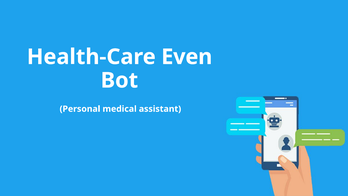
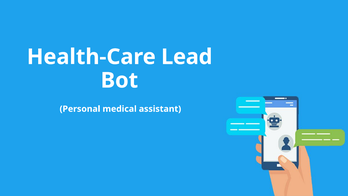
Even: Even -> Lead
